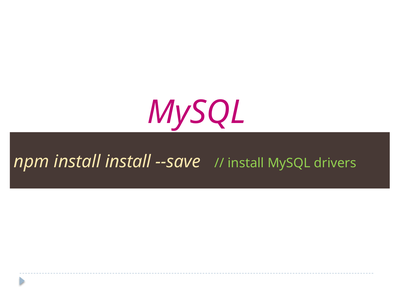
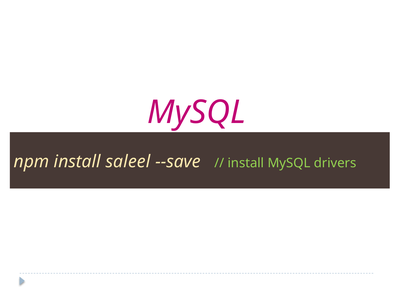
install install: install -> saleel
